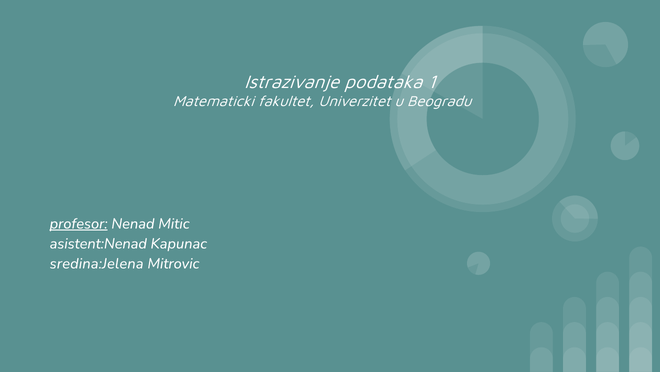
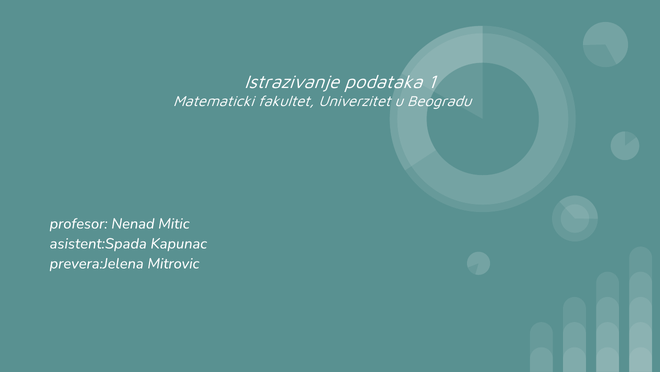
profesor underline: present -> none
asistent:Nenad: asistent:Nenad -> asistent:Spada
sredina:Jelena: sredina:Jelena -> prevera:Jelena
